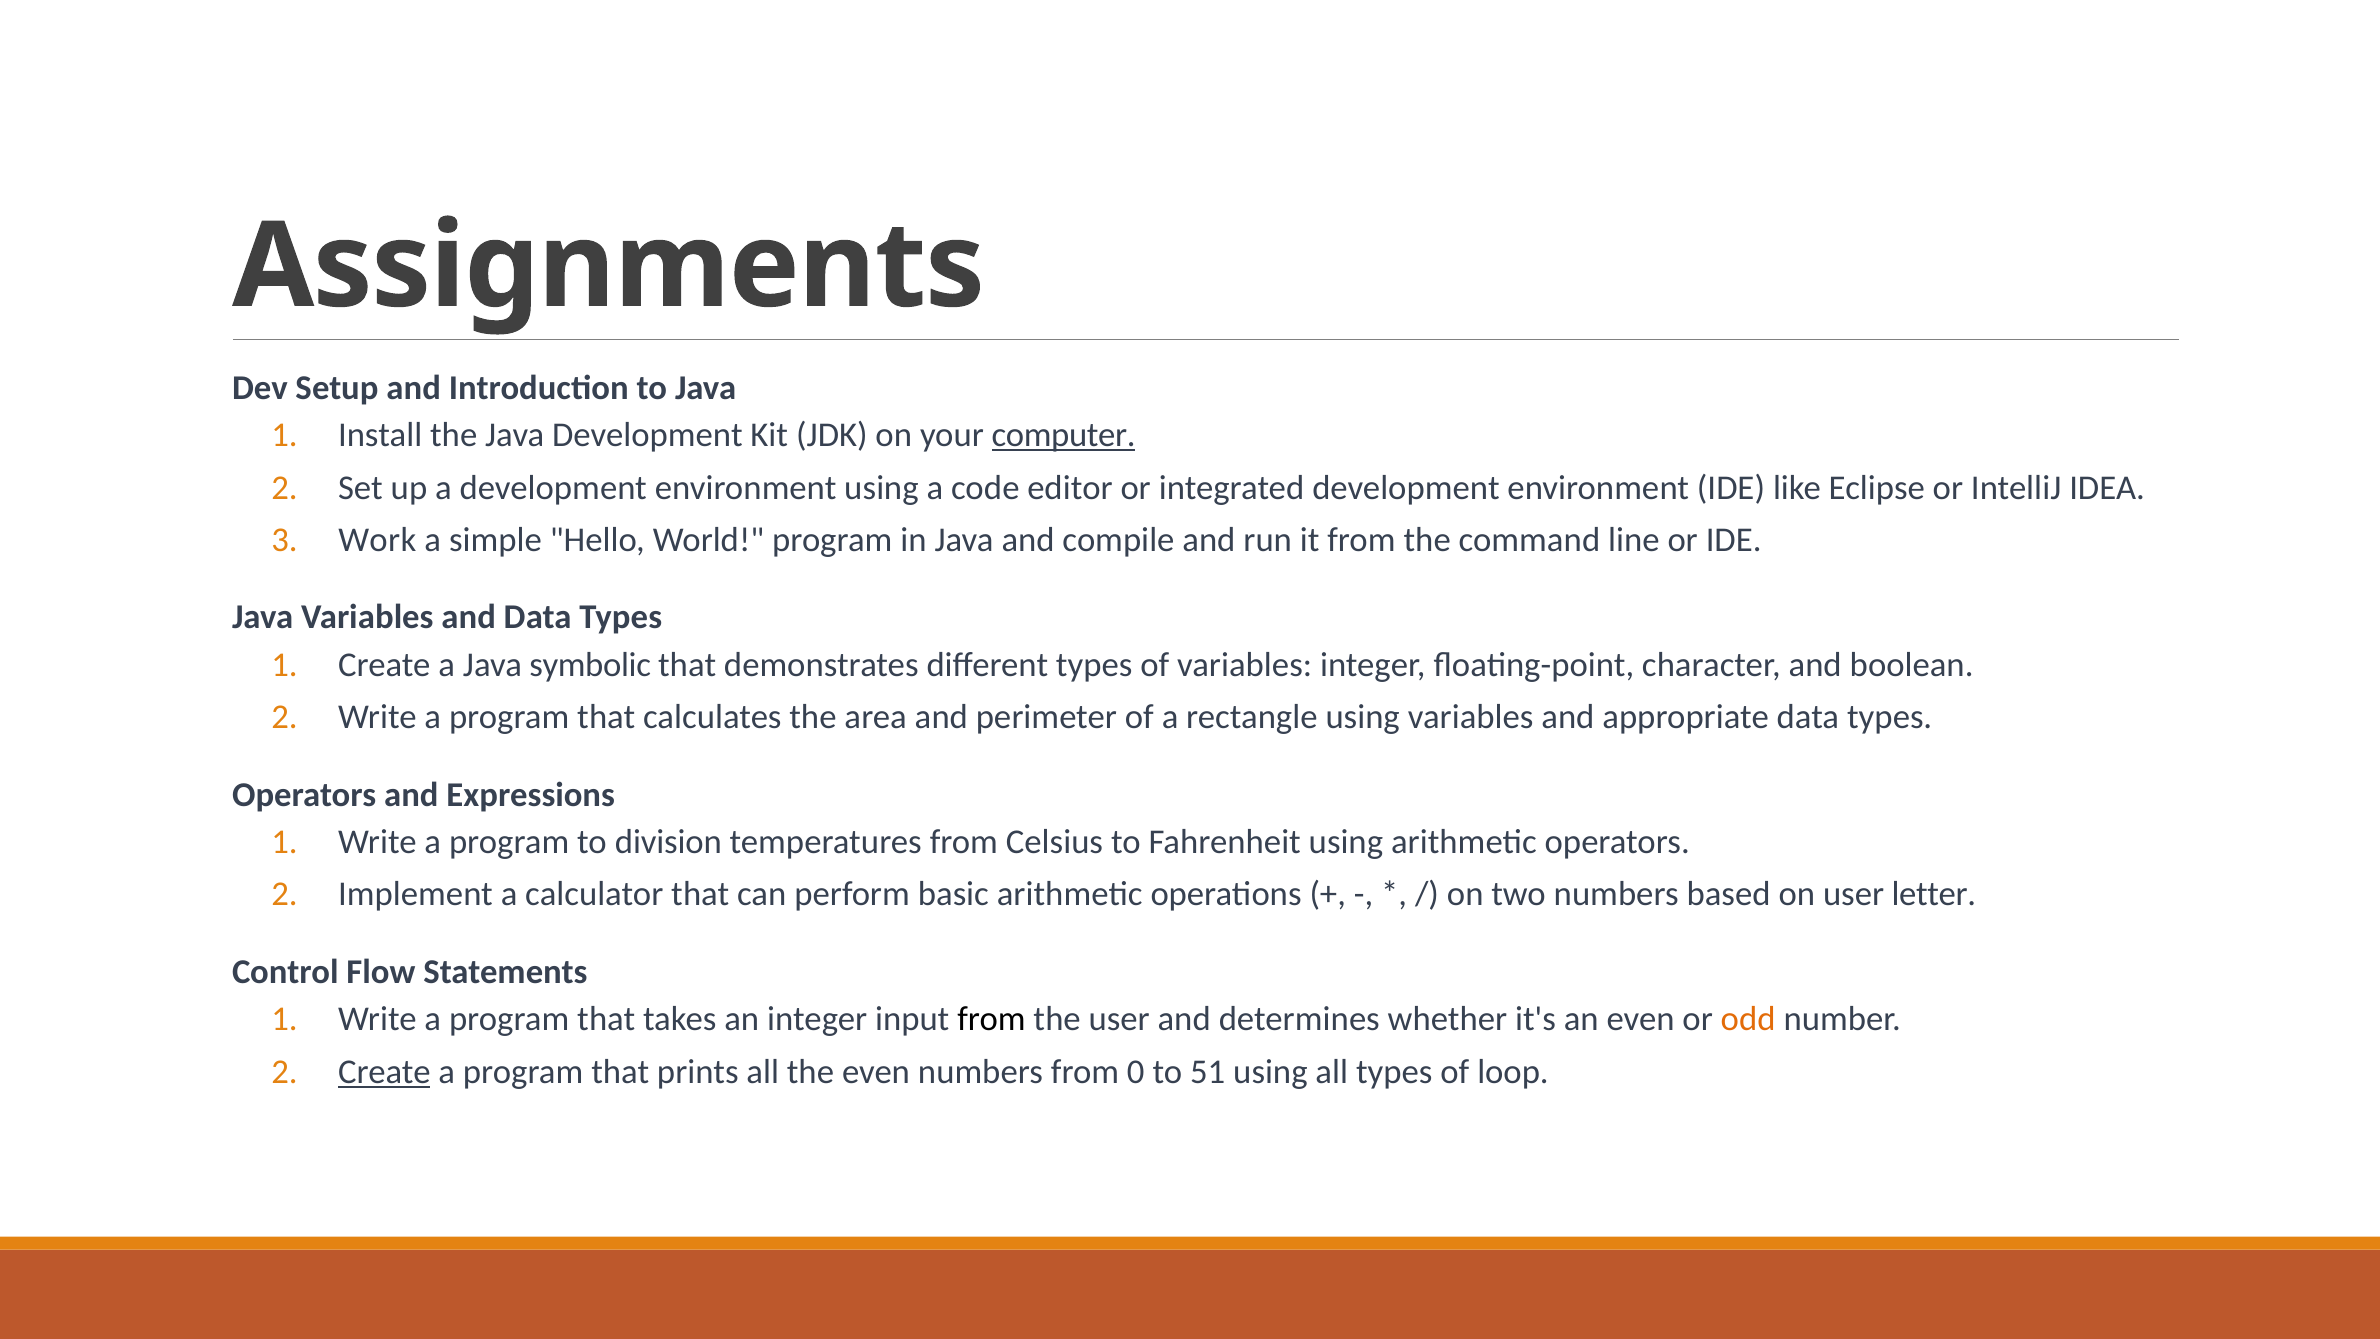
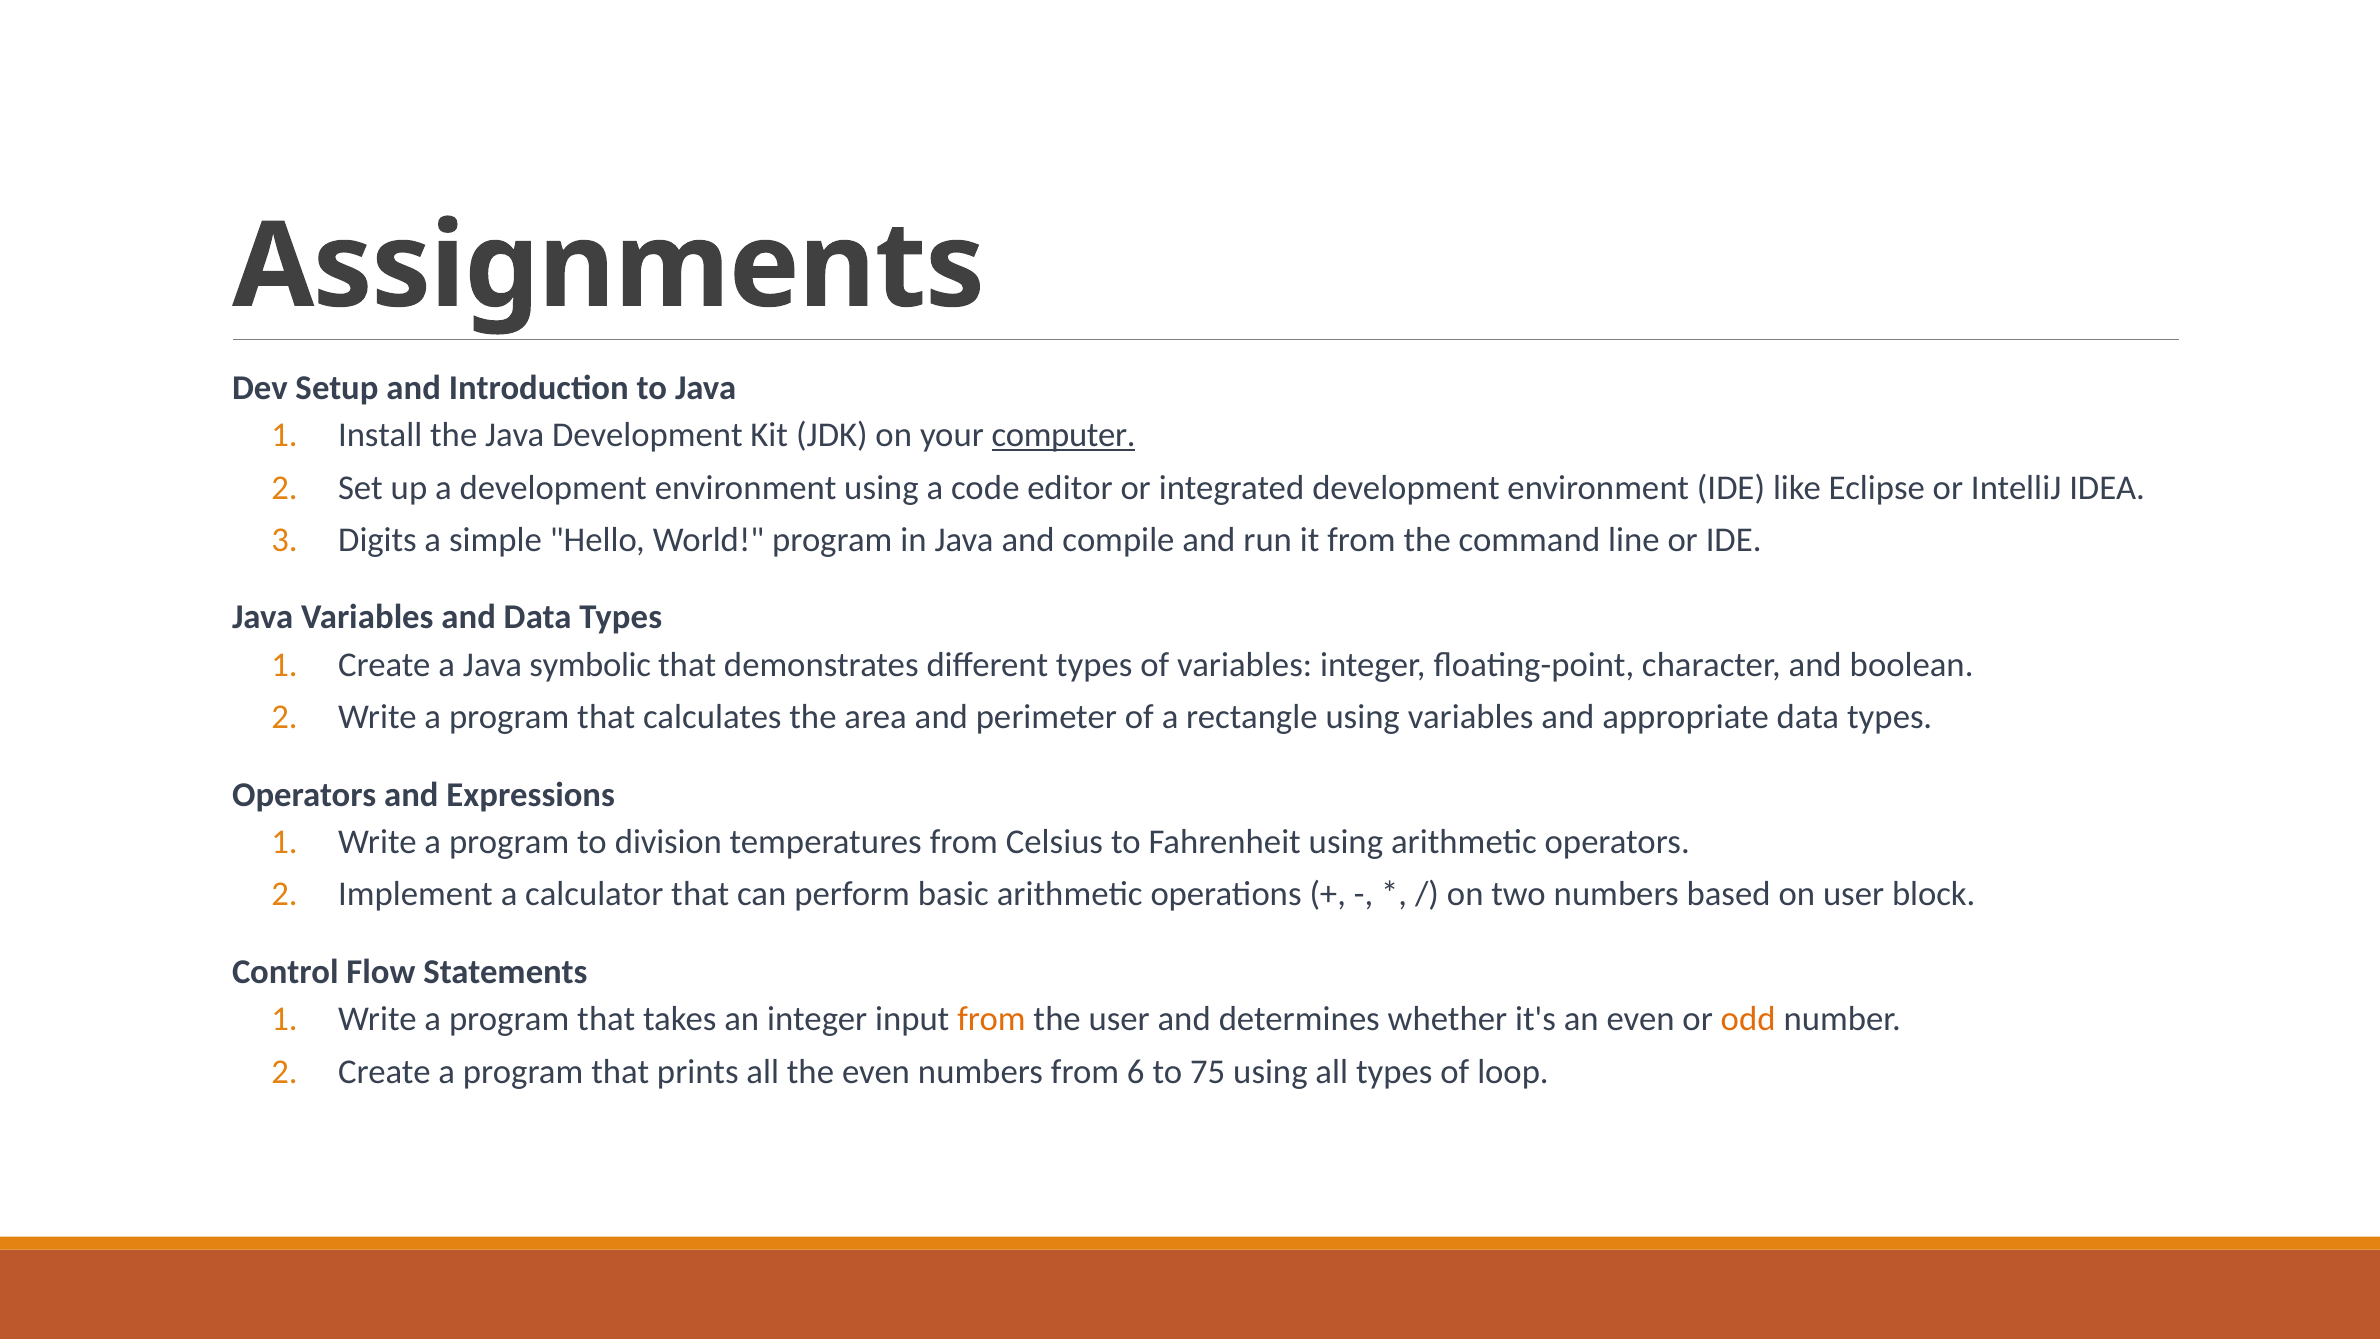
Work: Work -> Digits
letter: letter -> block
from at (991, 1019) colour: black -> orange
Create at (384, 1071) underline: present -> none
0: 0 -> 6
51: 51 -> 75
